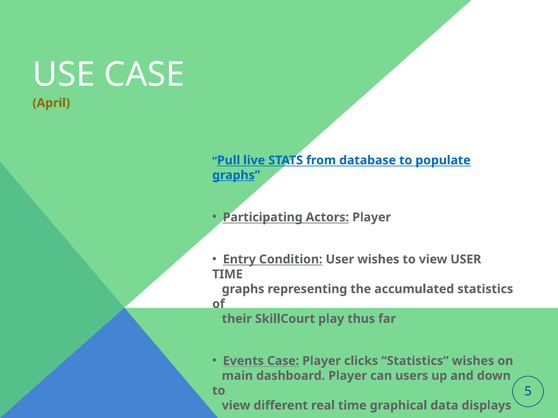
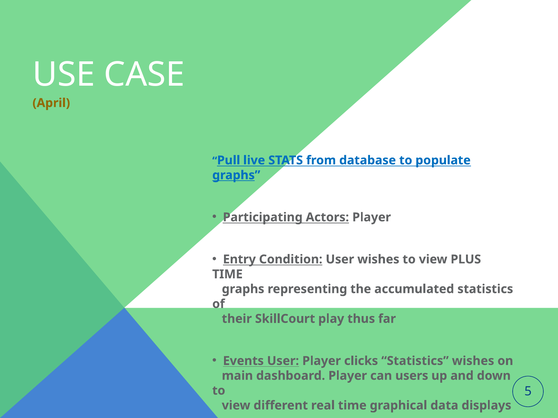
view USER: USER -> PLUS
Events Case: Case -> User
